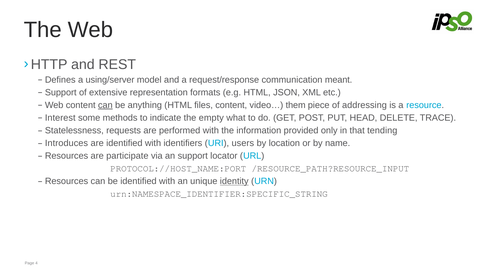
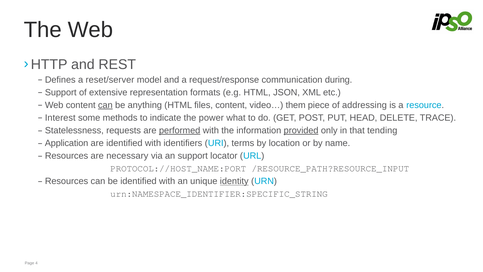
using/server: using/server -> reset/server
meant: meant -> during
empty: empty -> power
performed underline: none -> present
provided underline: none -> present
Introduces: Introduces -> Application
users: users -> terms
participate: participate -> necessary
